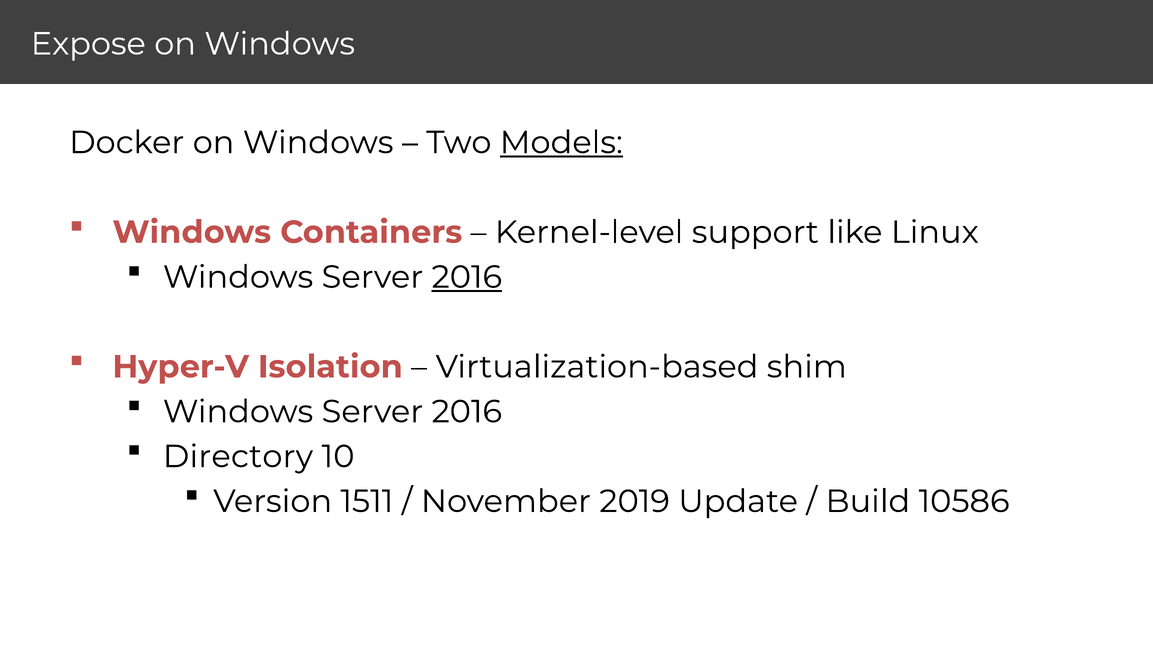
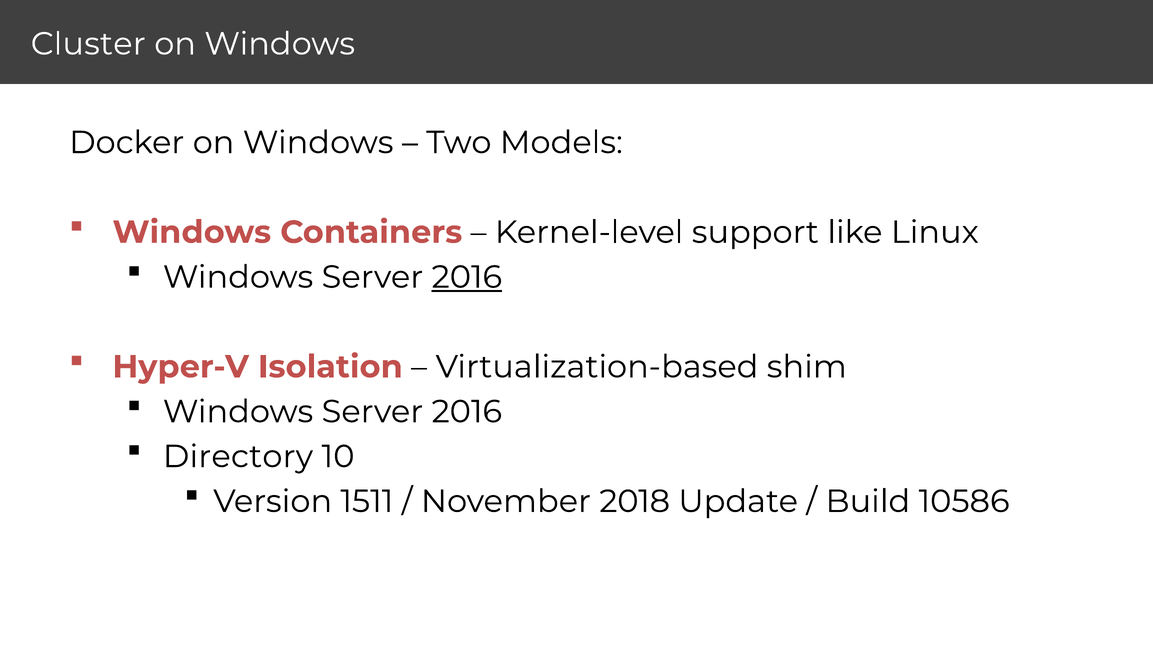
Expose: Expose -> Cluster
Models underline: present -> none
2019: 2019 -> 2018
